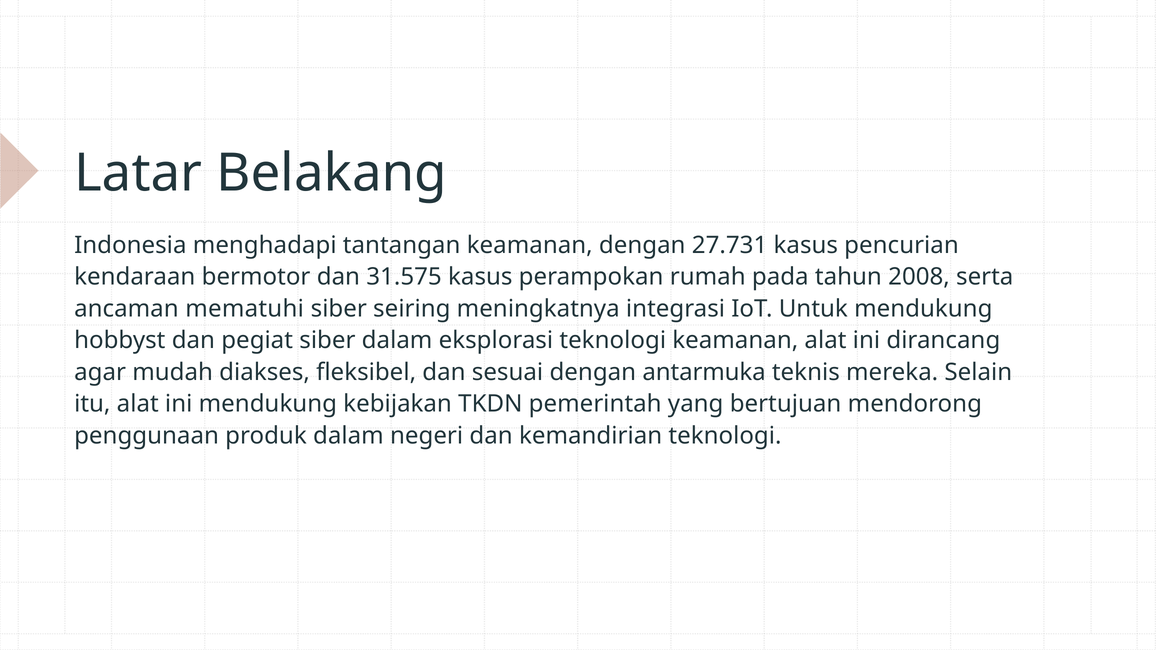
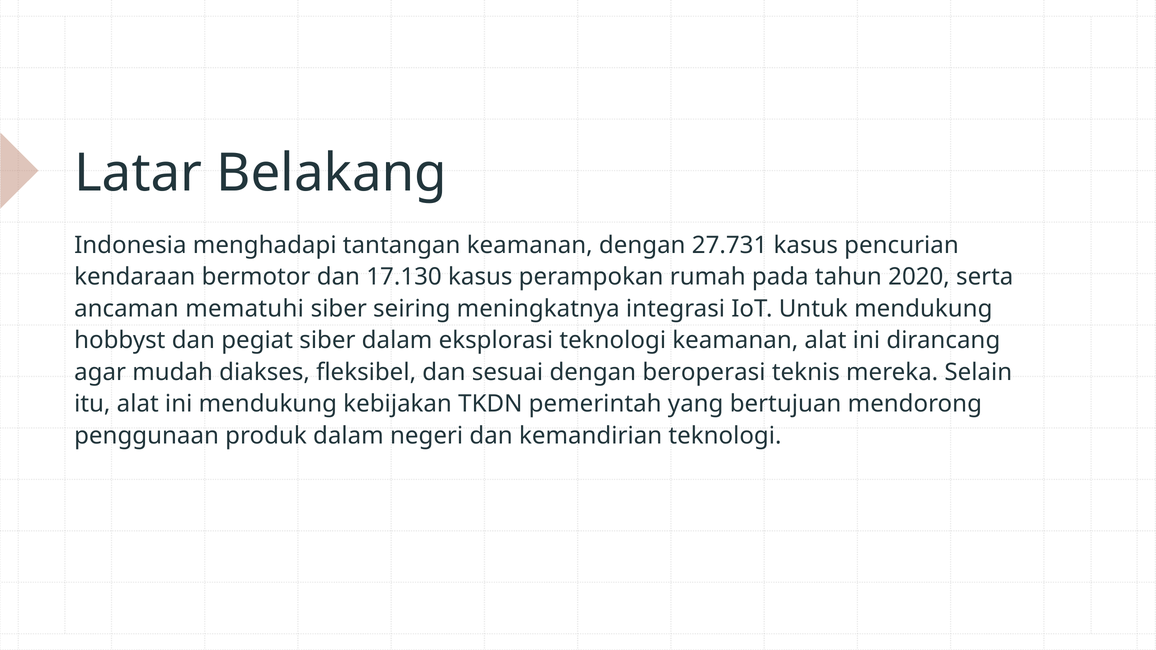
31.575: 31.575 -> 17.130
2008: 2008 -> 2020
antarmuka: antarmuka -> beroperasi
